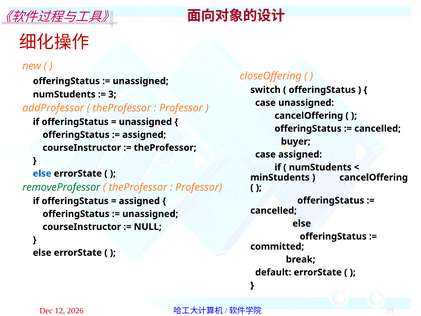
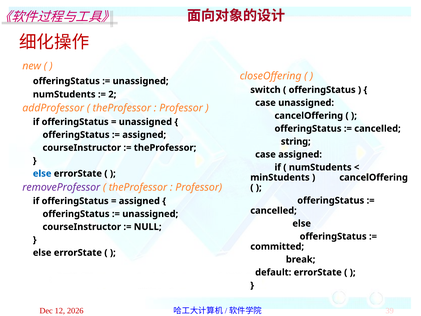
3: 3 -> 2
buyer: buyer -> string
removeProfessor colour: green -> purple
